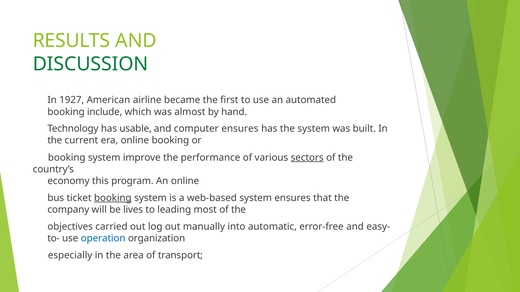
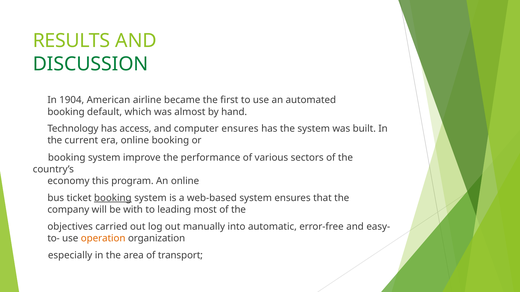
1927: 1927 -> 1904
include: include -> default
usable: usable -> access
sectors underline: present -> none
lives: lives -> with
operation colour: blue -> orange
